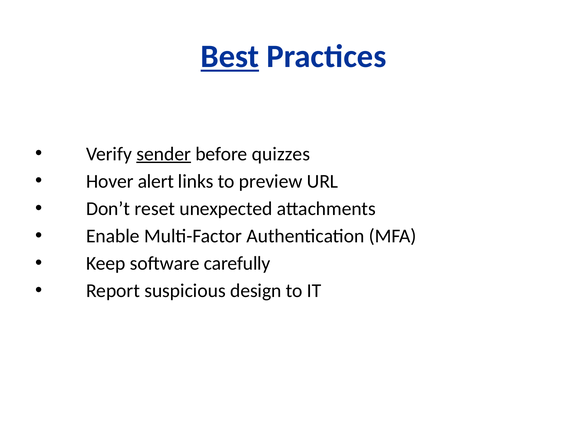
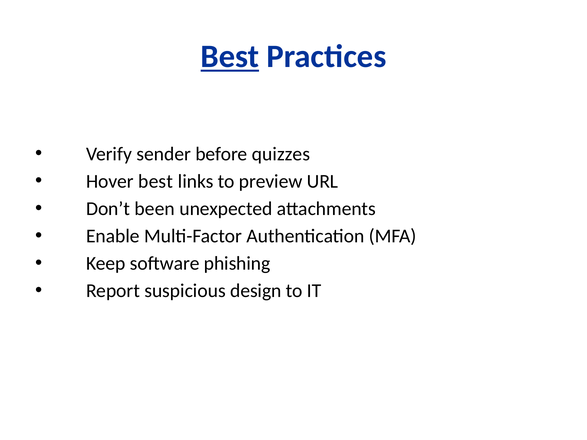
sender underline: present -> none
alert at (156, 181): alert -> best
reset: reset -> been
carefully: carefully -> phishing
